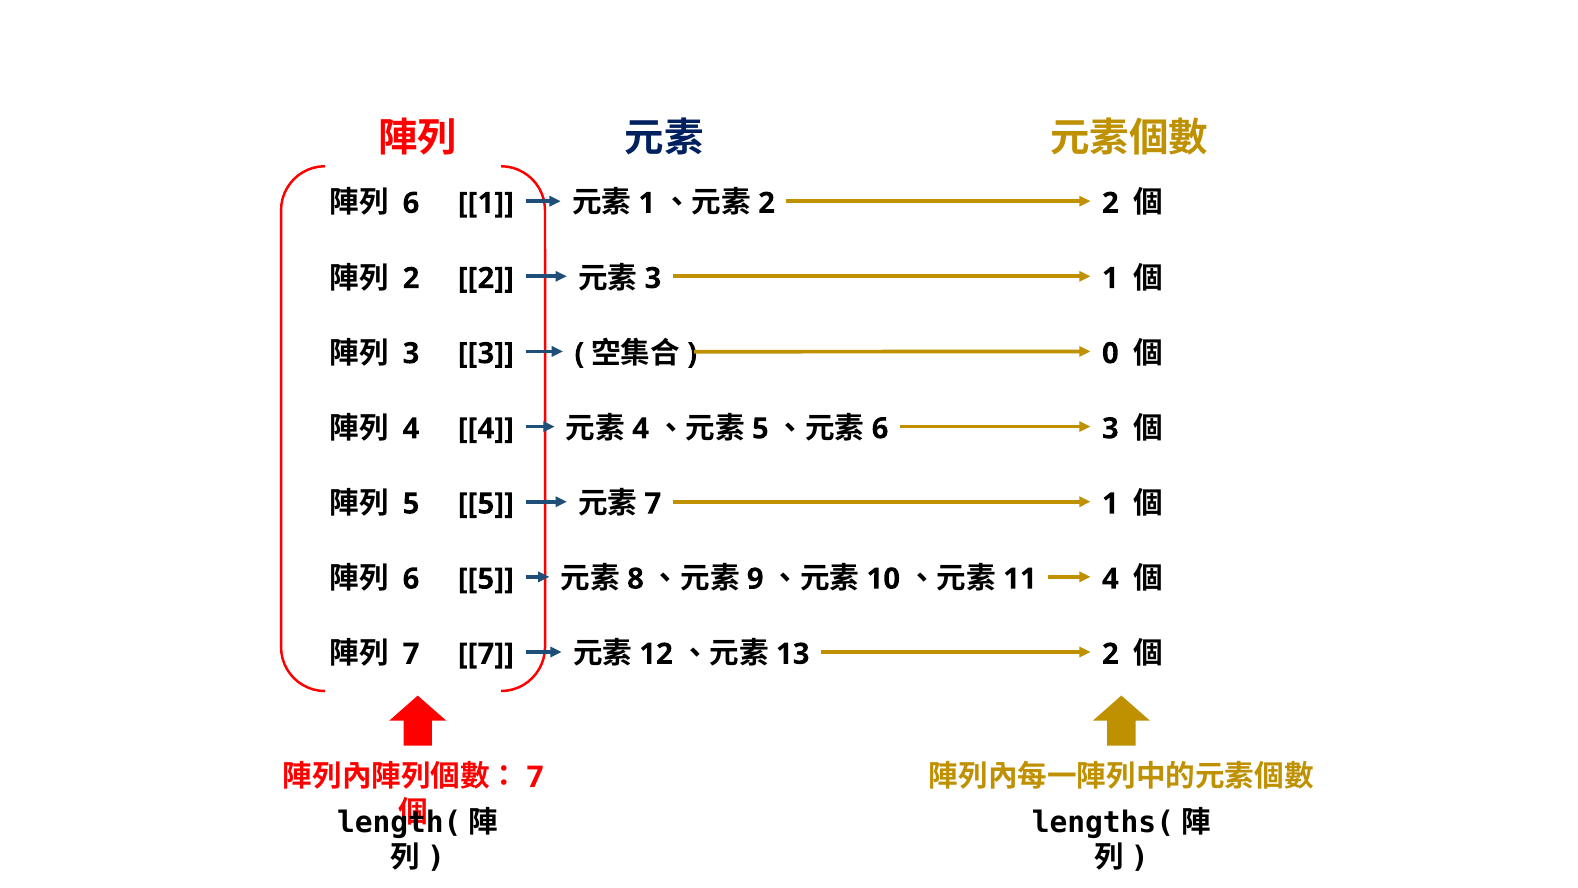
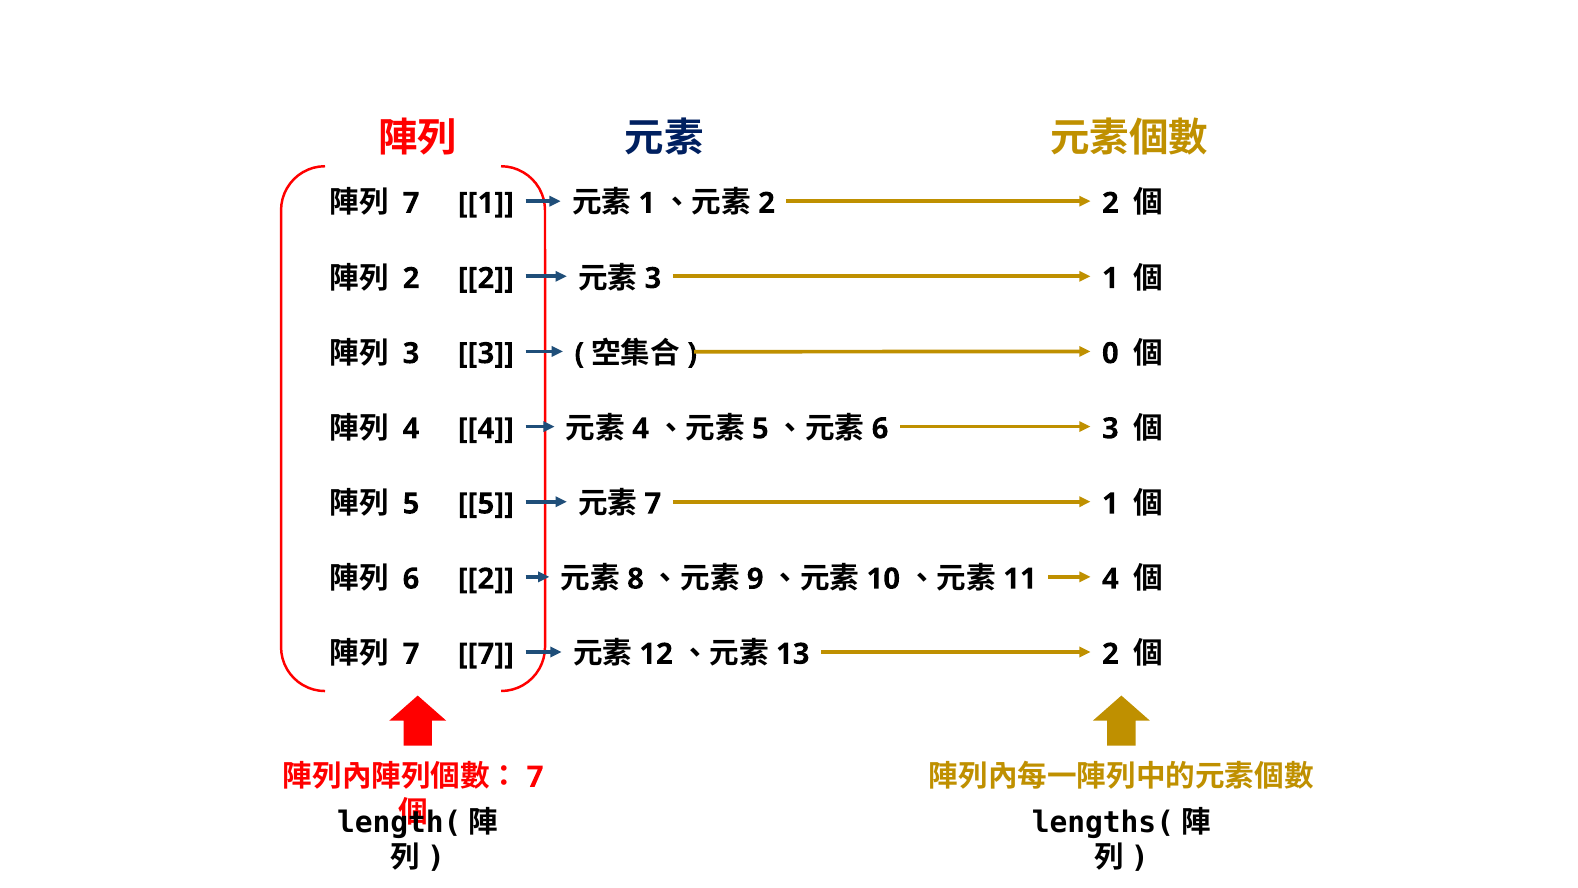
6 at (411, 203): 6 -> 7
6 5: 5 -> 2
